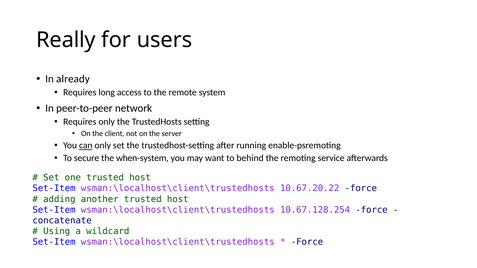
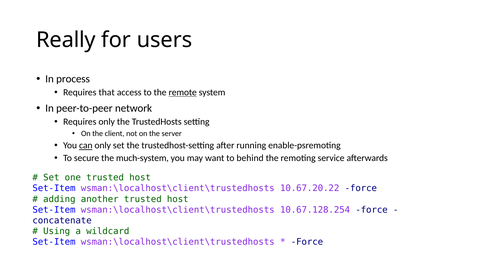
already: already -> process
long: long -> that
remote underline: none -> present
when-system: when-system -> much-system
